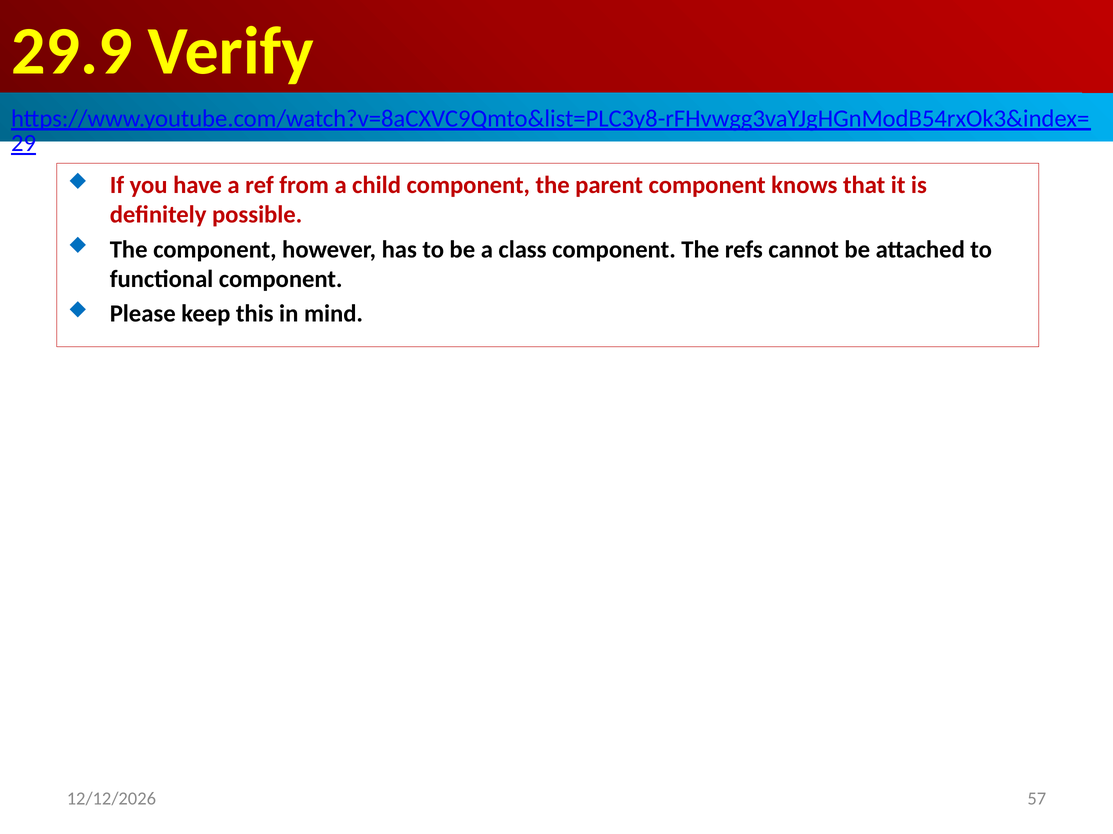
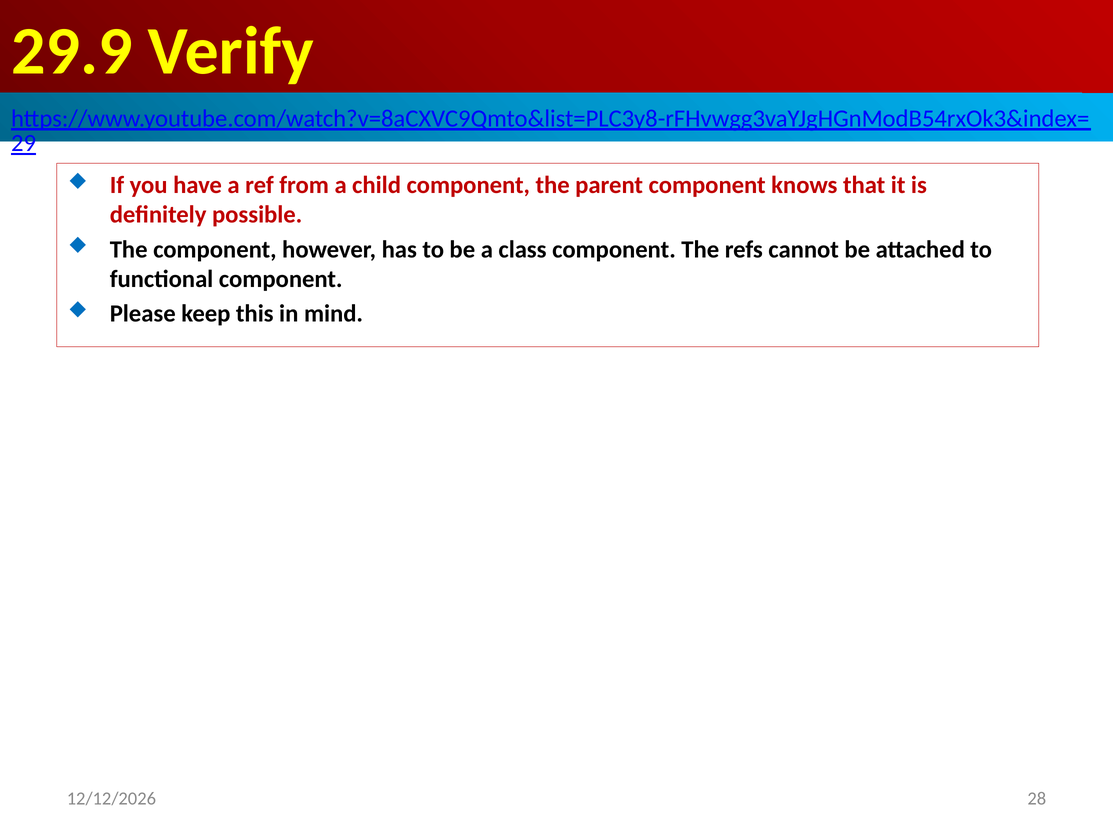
57: 57 -> 28
